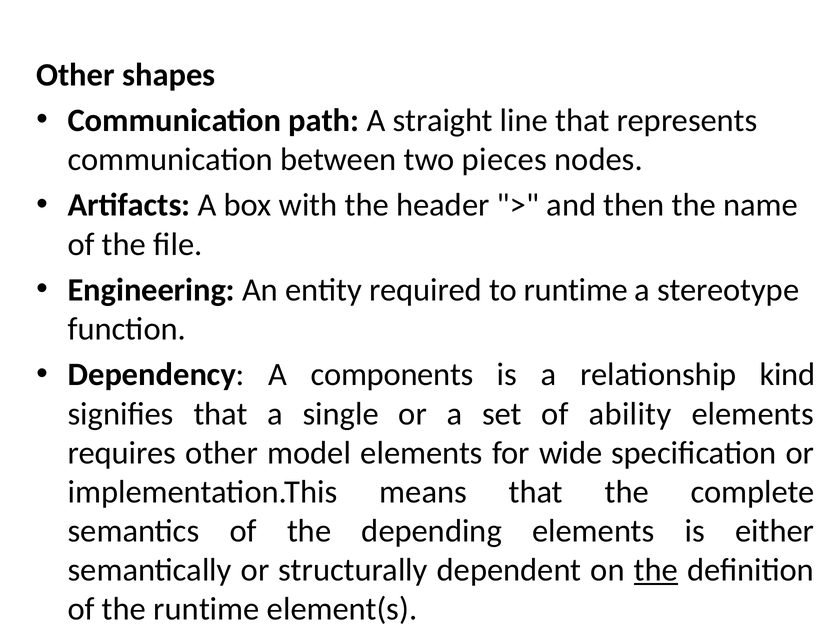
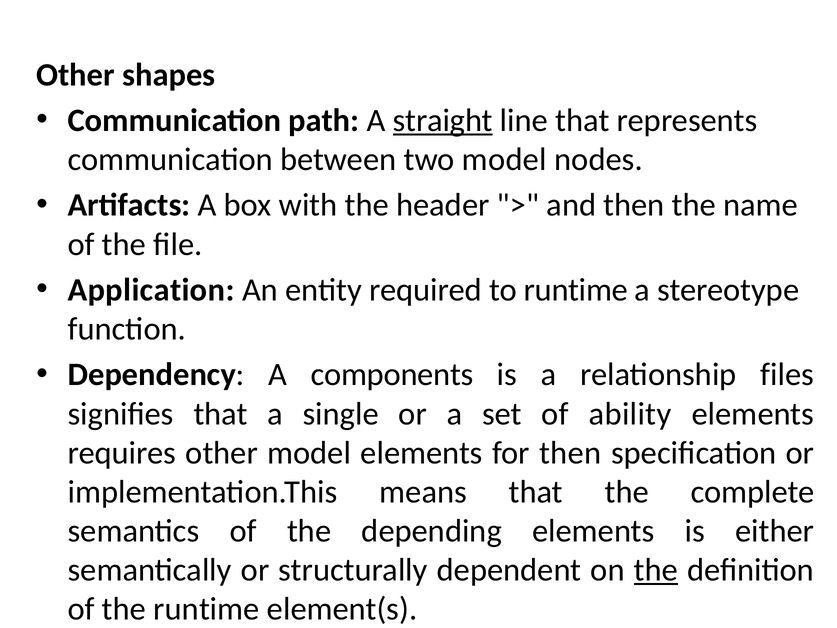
straight underline: none -> present
two pieces: pieces -> model
Engineering: Engineering -> Application
kind: kind -> files
for wide: wide -> then
